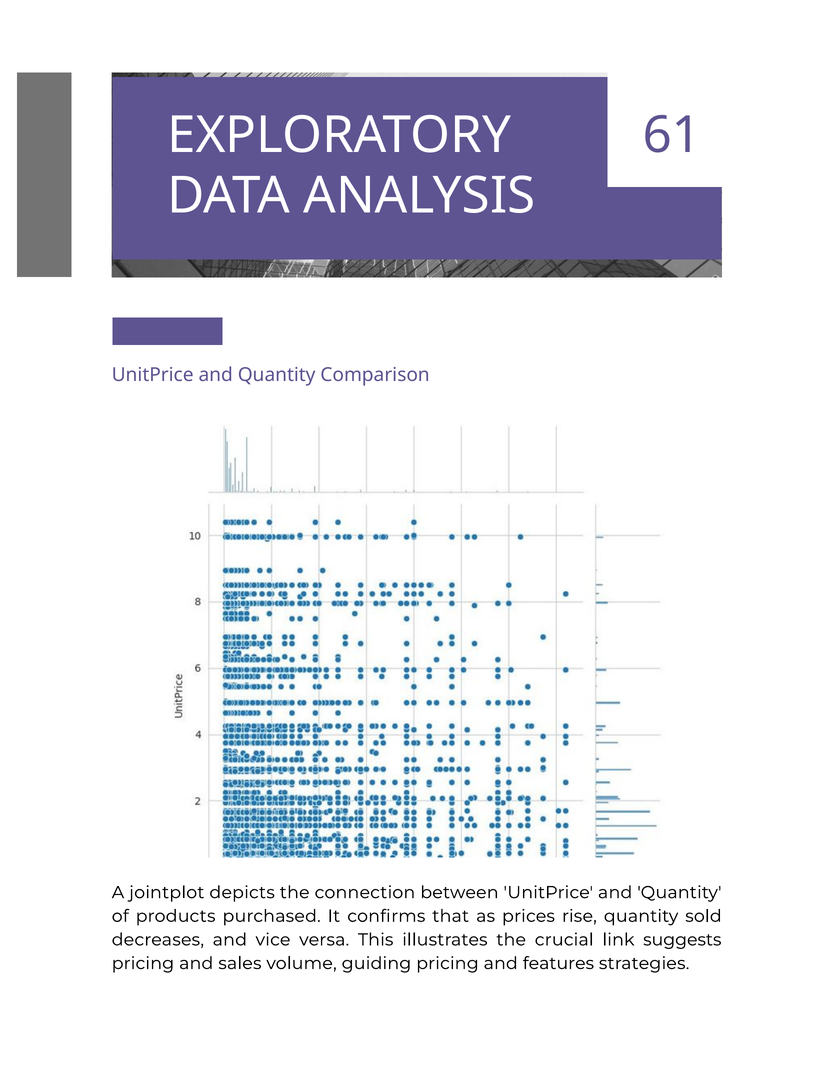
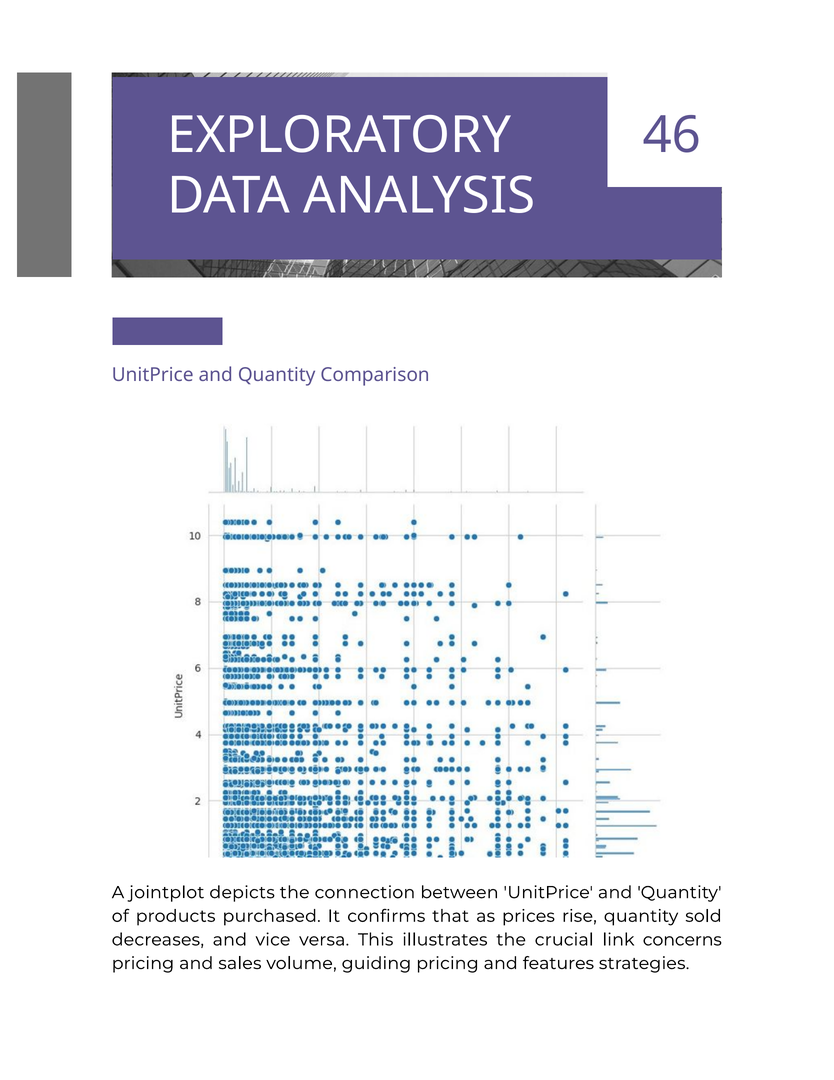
61: 61 -> 46
suggests: suggests -> concerns
